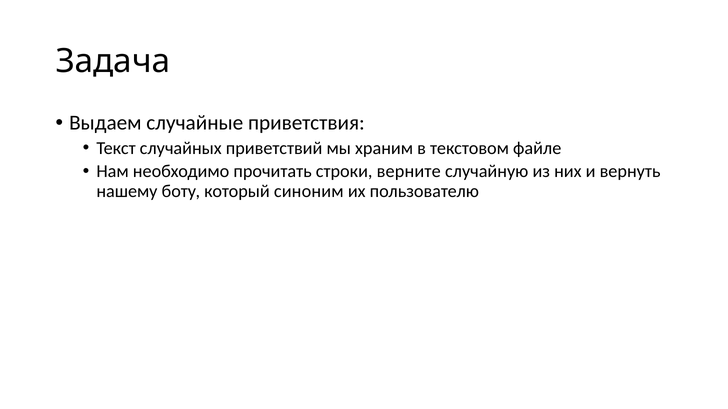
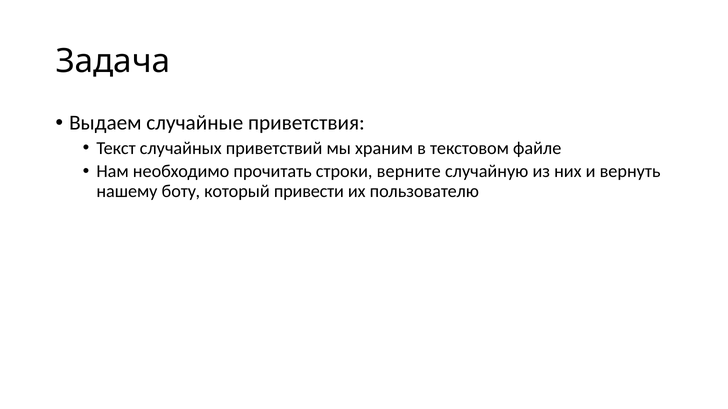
синоним: синоним -> привести
